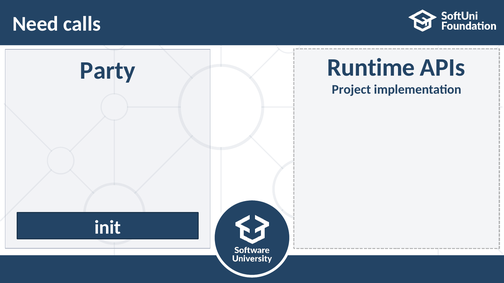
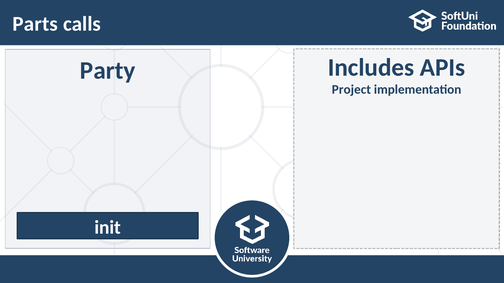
Need: Need -> Parts
Runtime: Runtime -> Includes
